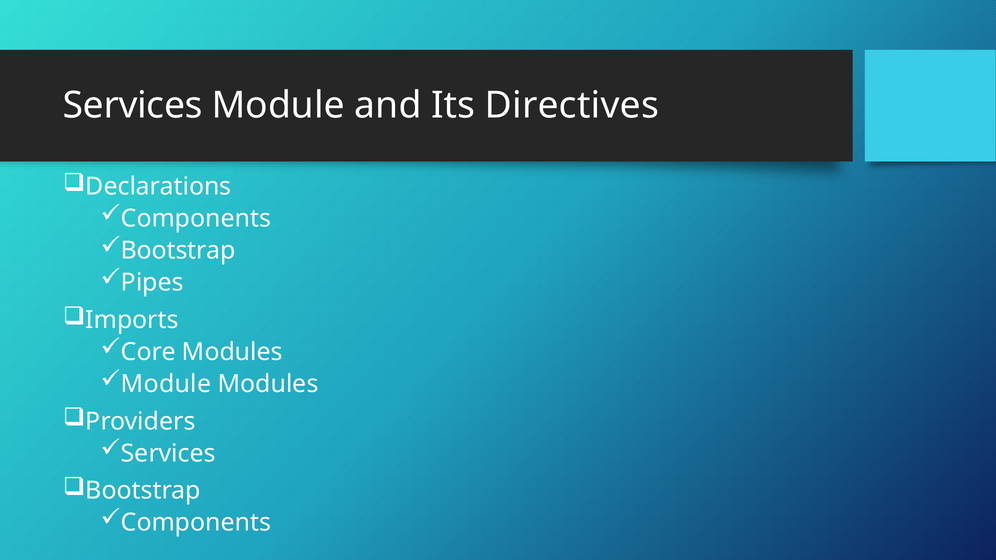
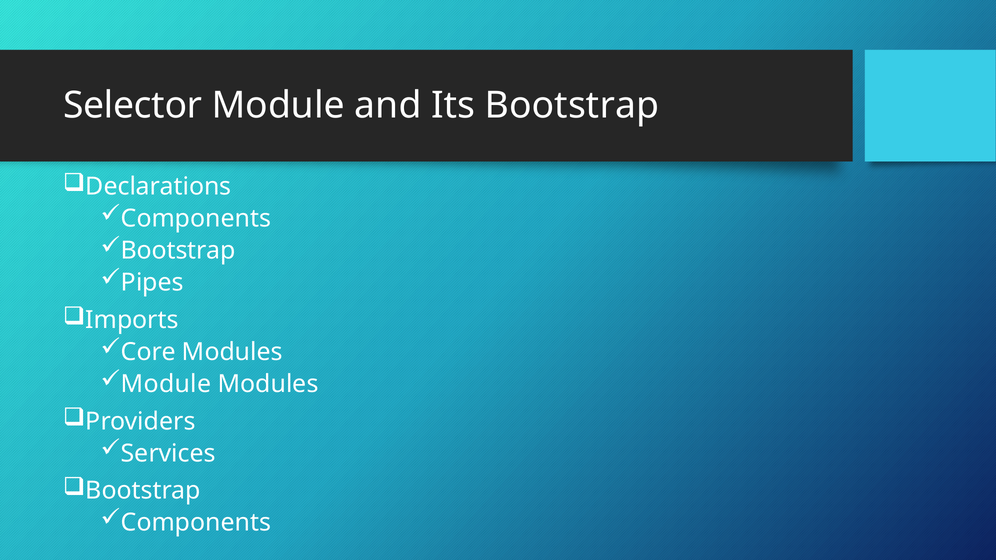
Services at (133, 105): Services -> Selector
Its Directives: Directives -> Bootstrap
